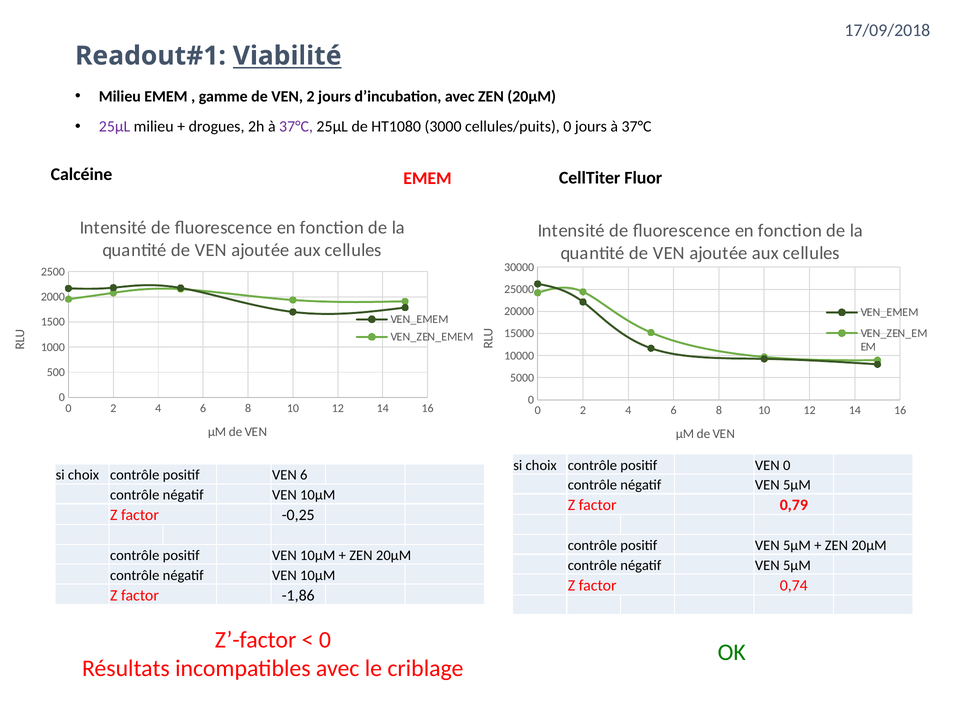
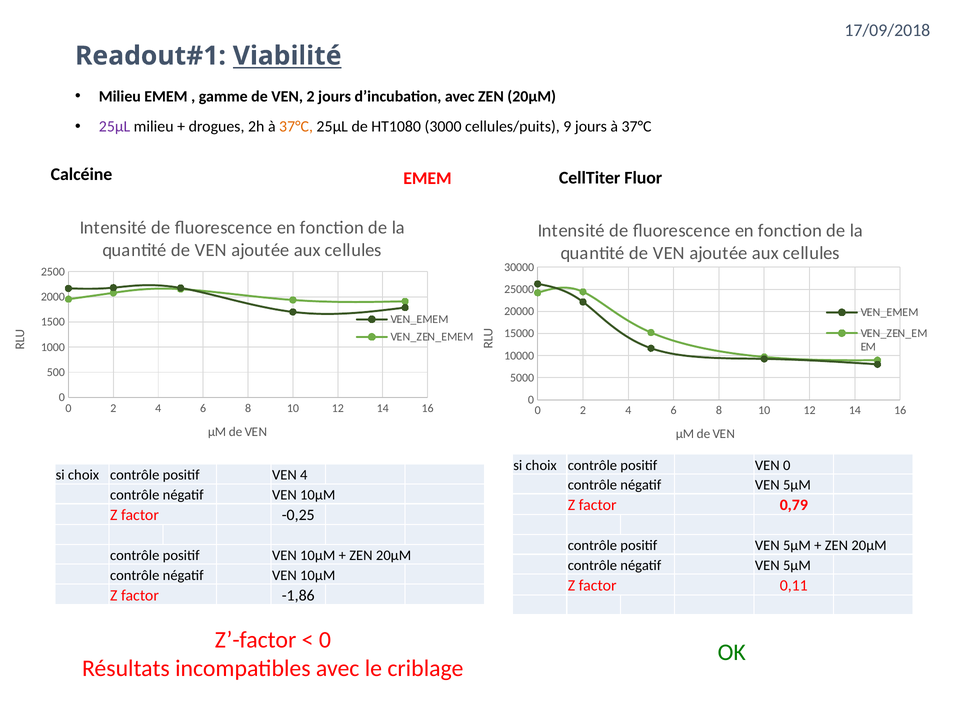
37°C at (296, 127) colour: purple -> orange
cellules/puits 0: 0 -> 9
VEN 6: 6 -> 4
0,74: 0,74 -> 0,11
